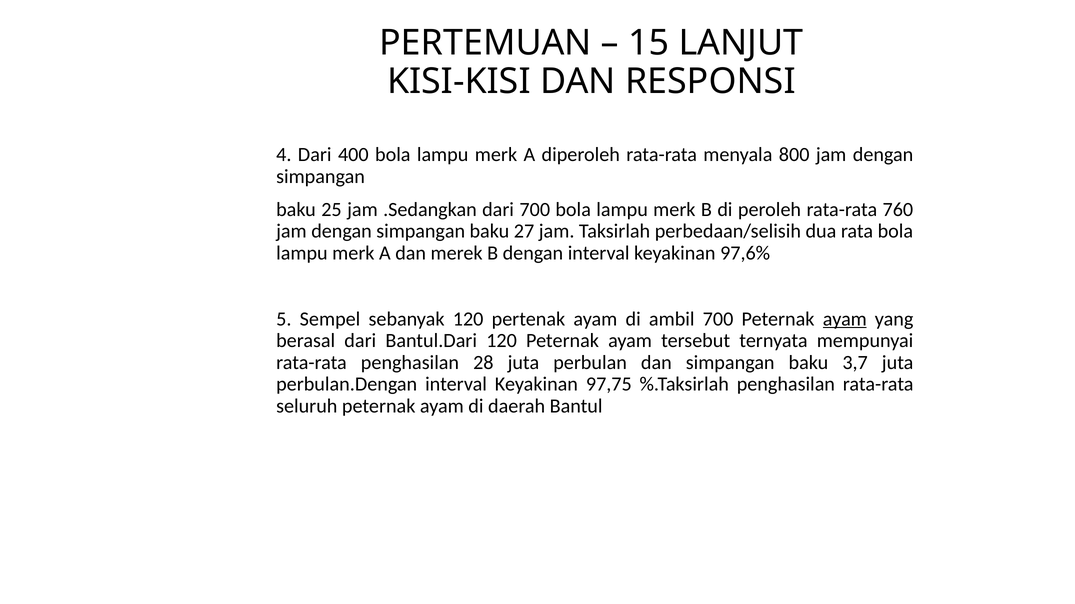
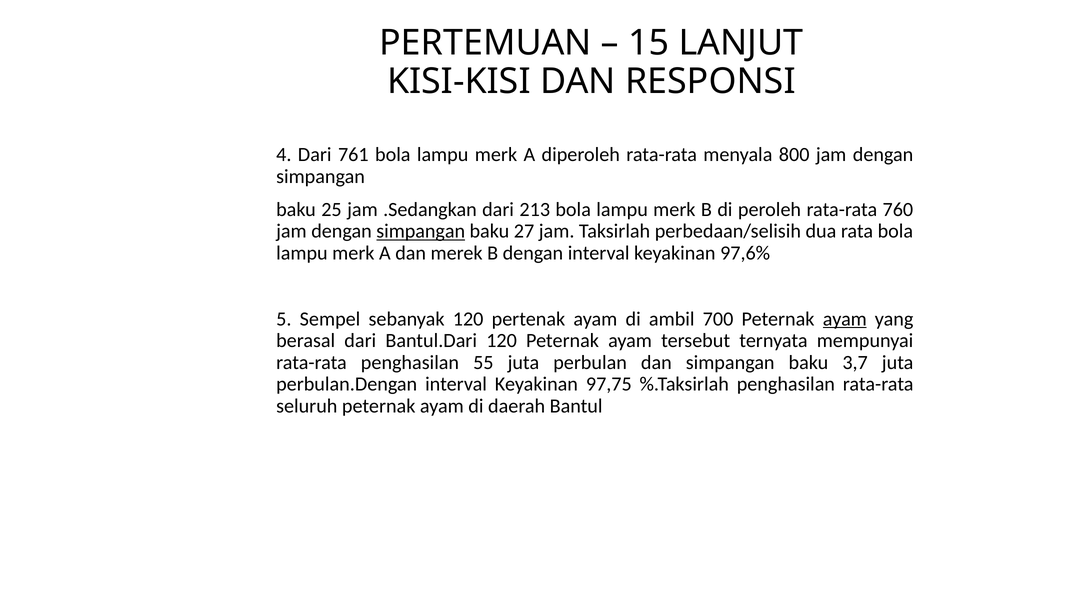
400: 400 -> 761
dari 700: 700 -> 213
simpangan at (421, 232) underline: none -> present
28: 28 -> 55
